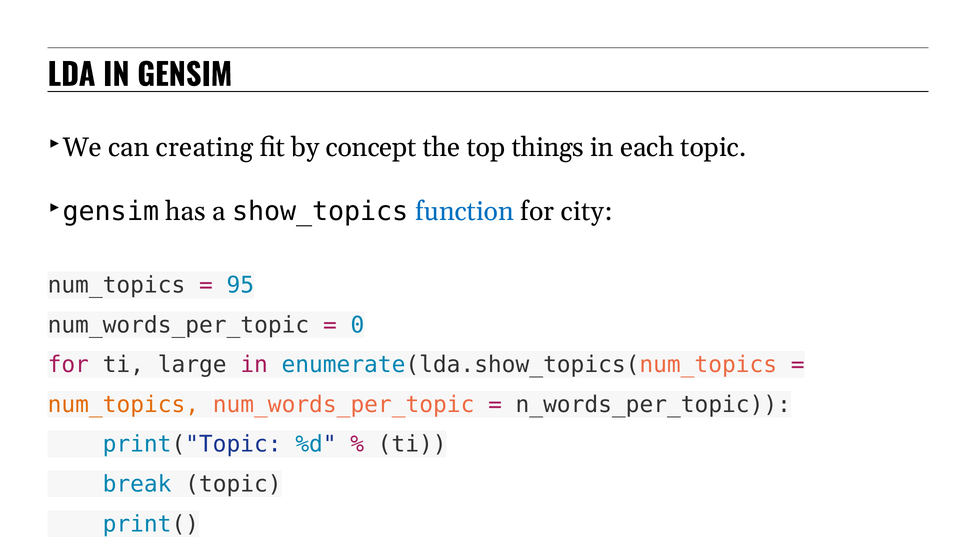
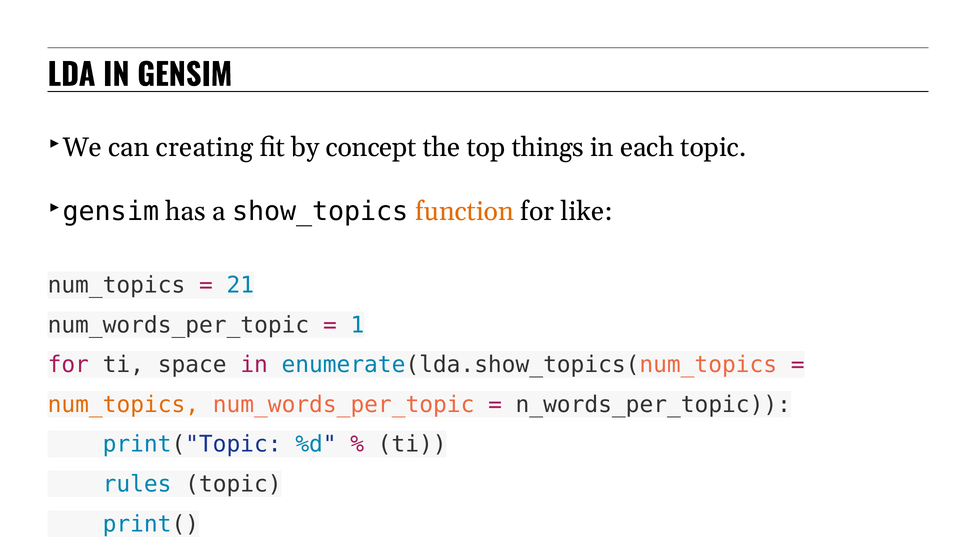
function colour: blue -> orange
city: city -> like
95: 95 -> 21
0: 0 -> 1
large: large -> space
break: break -> rules
